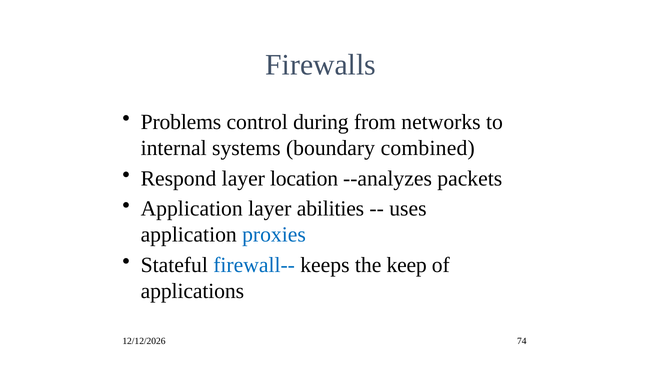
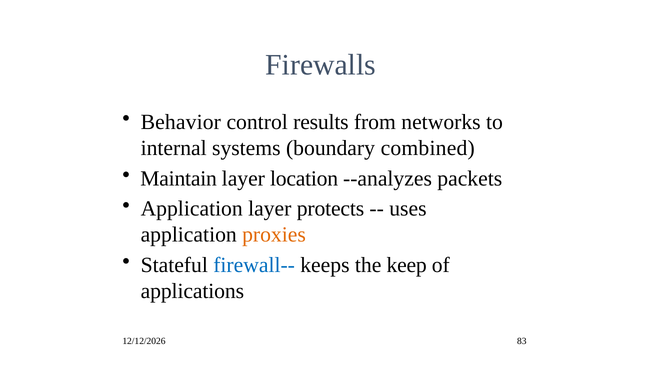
Problems: Problems -> Behavior
during: during -> results
Respond: Respond -> Maintain
abilities: abilities -> protects
proxies colour: blue -> orange
74: 74 -> 83
